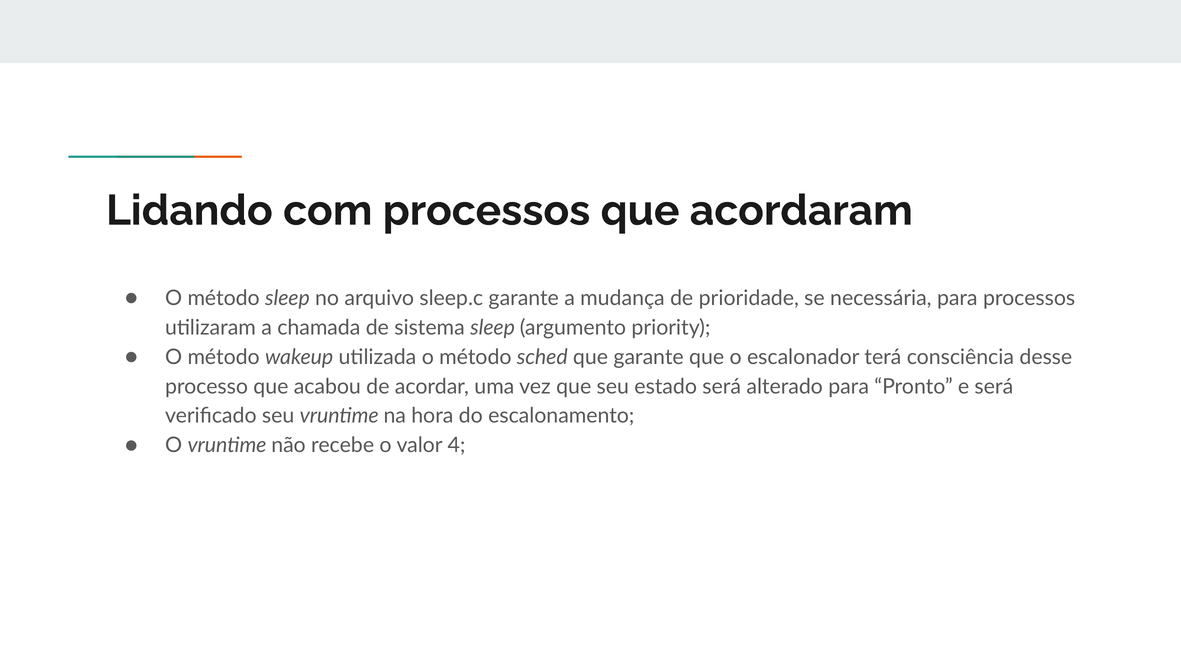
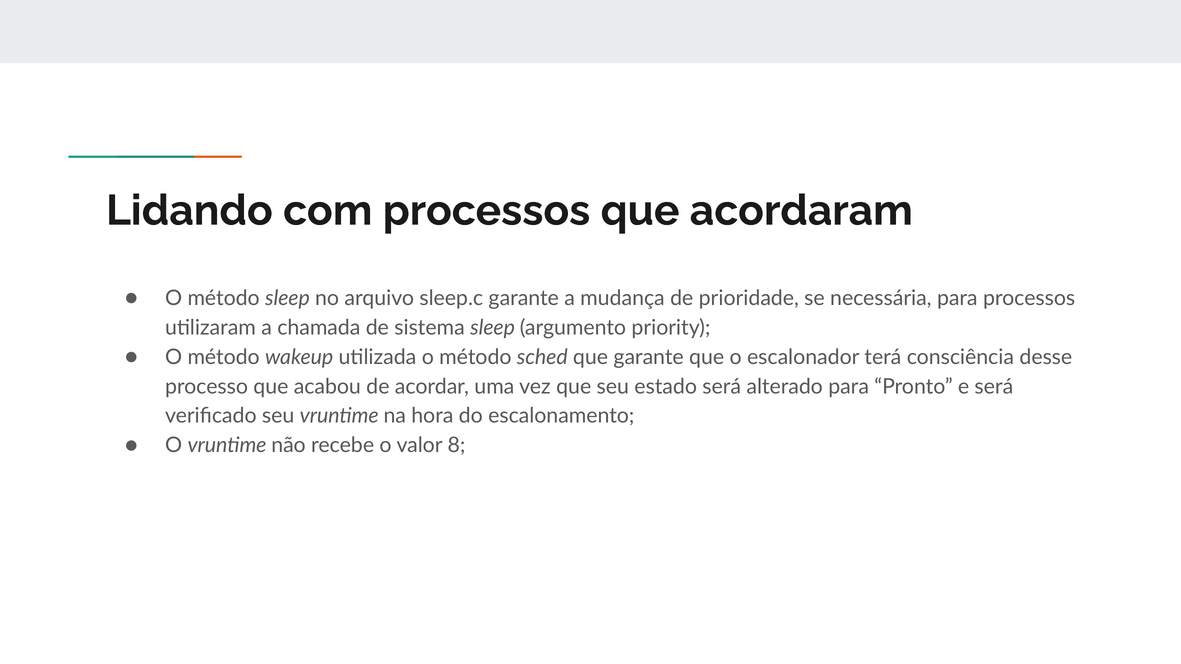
4: 4 -> 8
